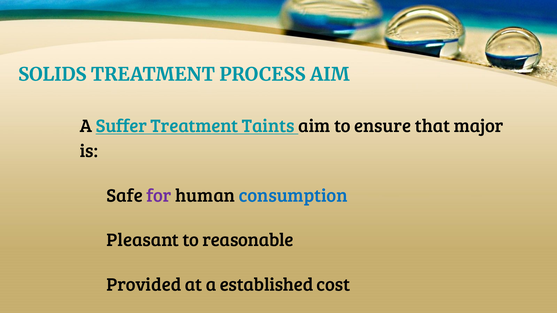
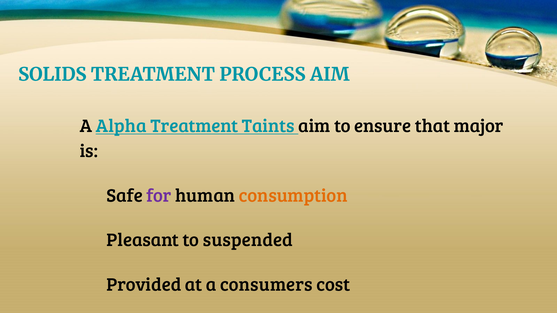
Suffer: Suffer -> Alpha
consumption colour: blue -> orange
reasonable: reasonable -> suspended
established: established -> consumers
